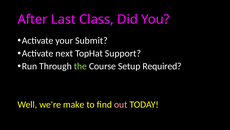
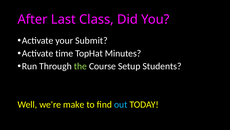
next: next -> time
Support: Support -> Minutes
Required: Required -> Students
out colour: pink -> light blue
